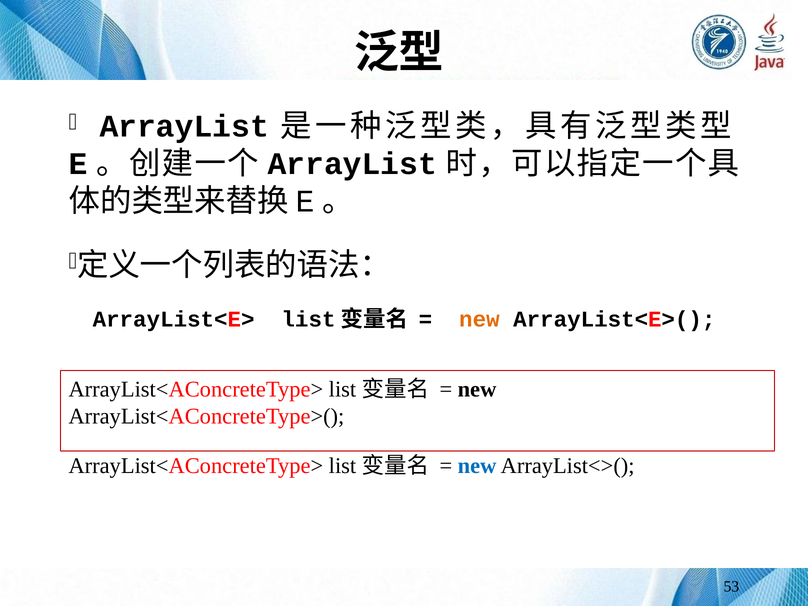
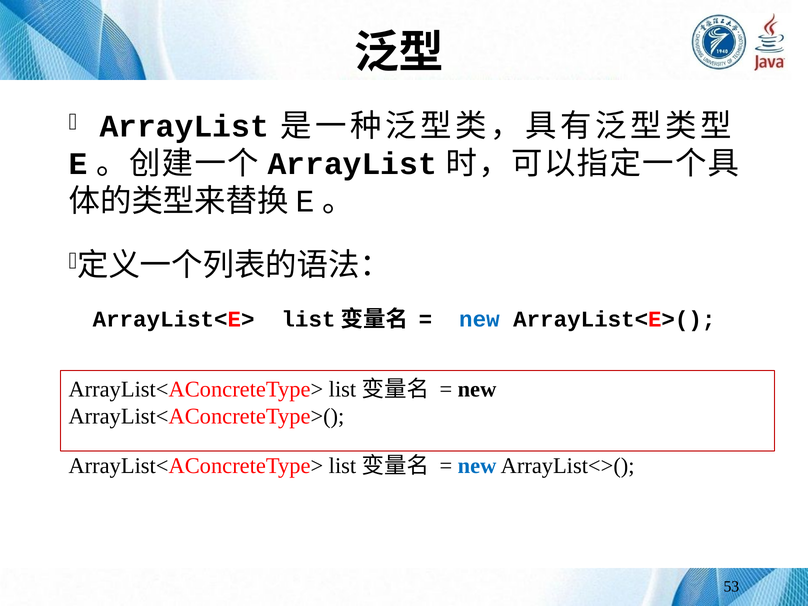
new at (479, 319) colour: orange -> blue
